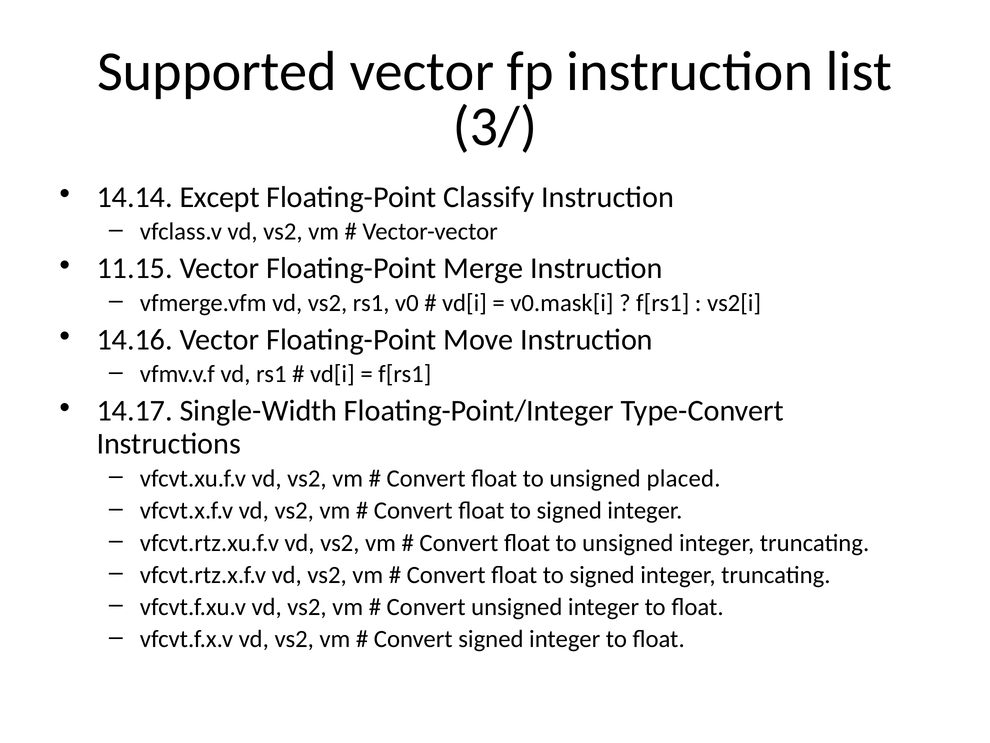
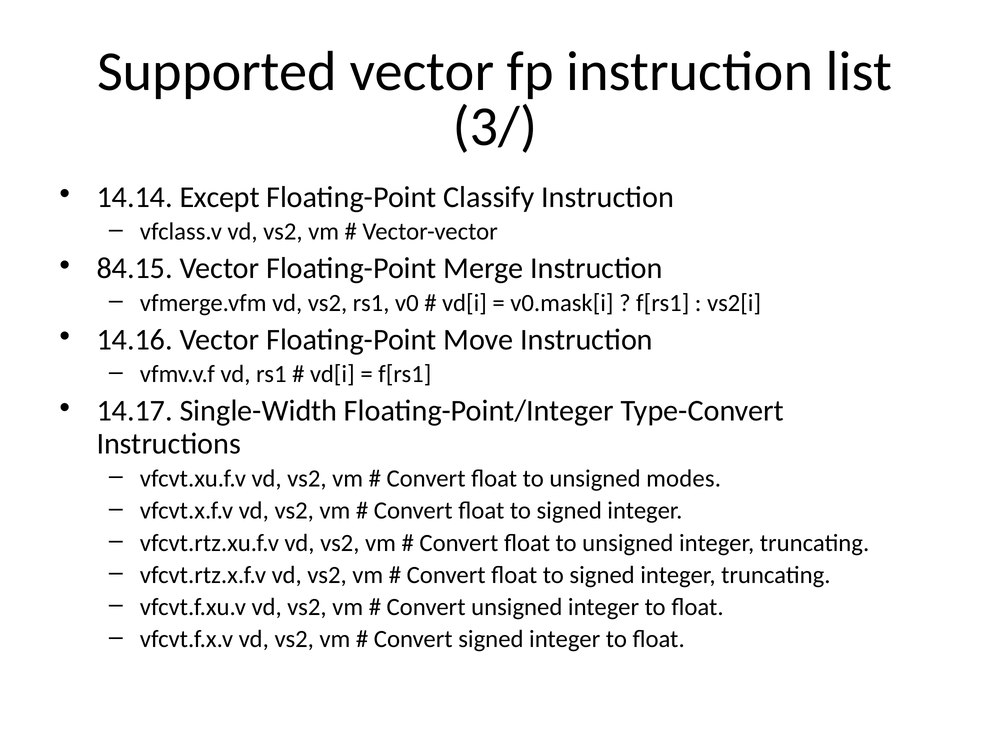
11.15: 11.15 -> 84.15
placed: placed -> modes
